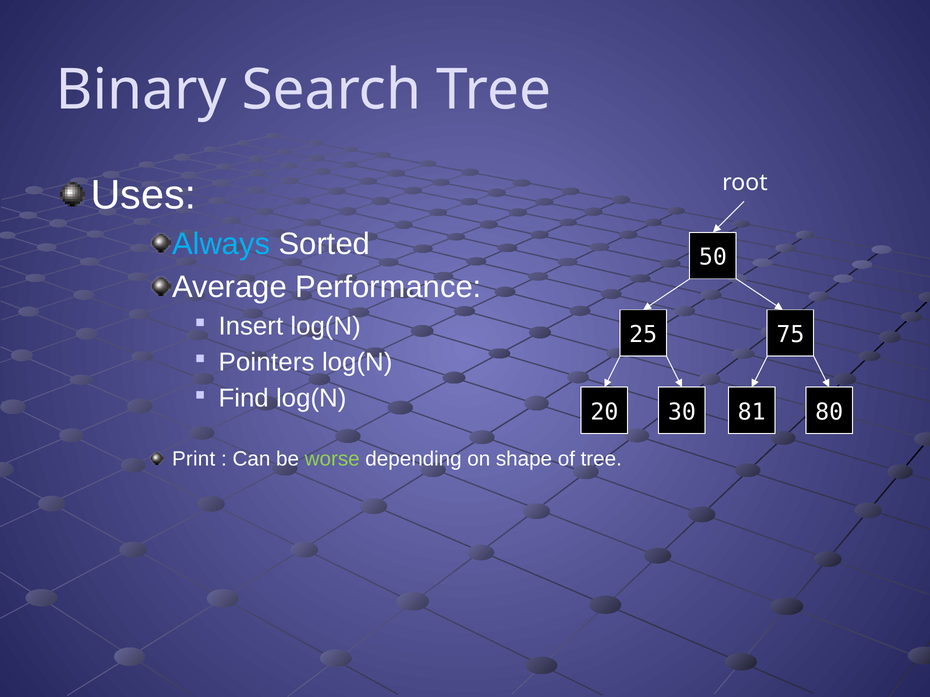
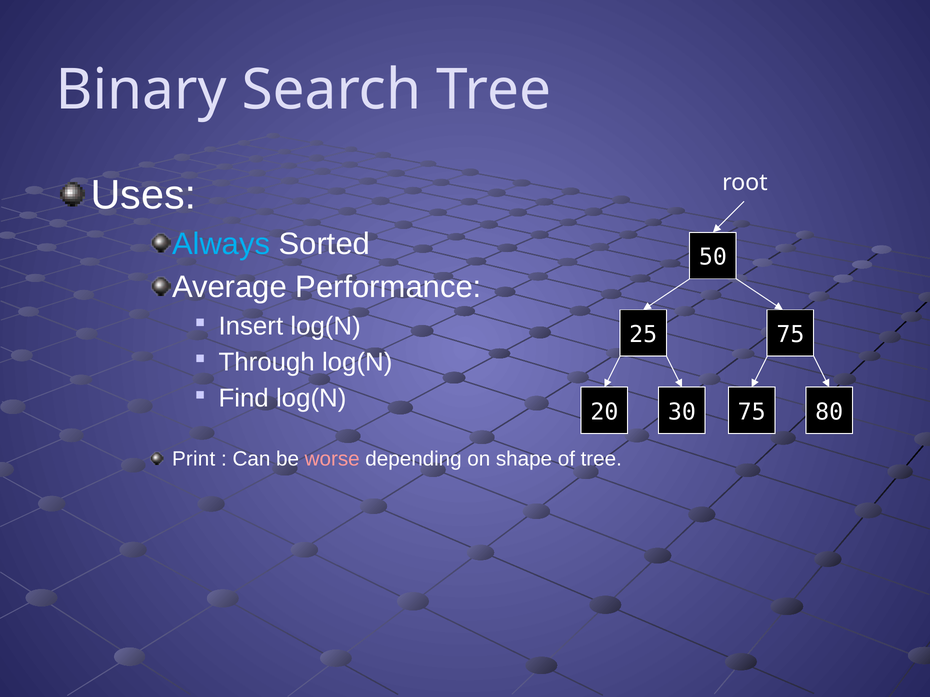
Pointers: Pointers -> Through
30 81: 81 -> 75
worse colour: light green -> pink
